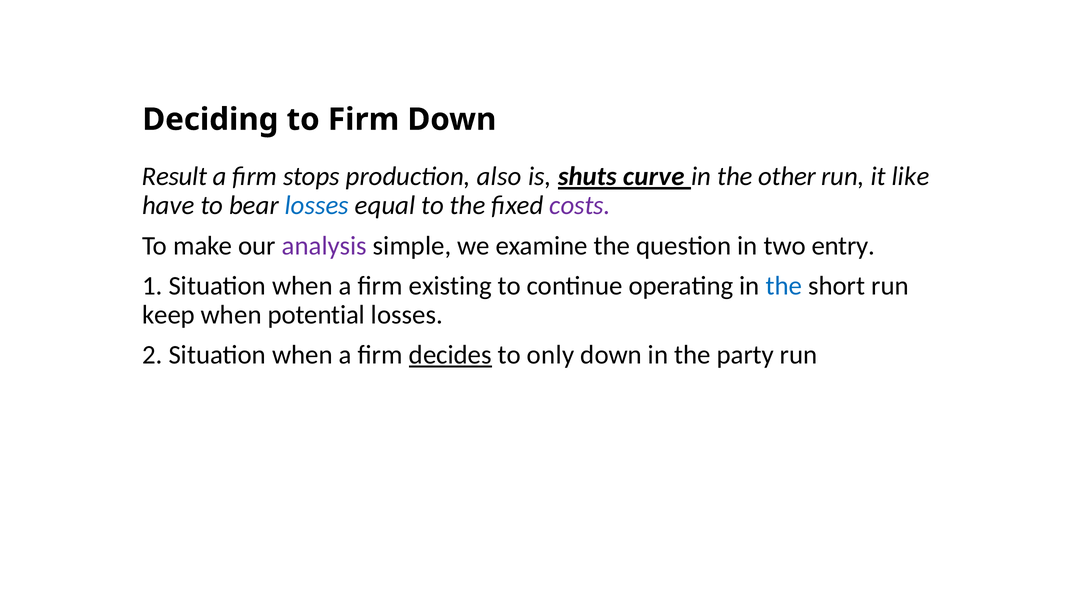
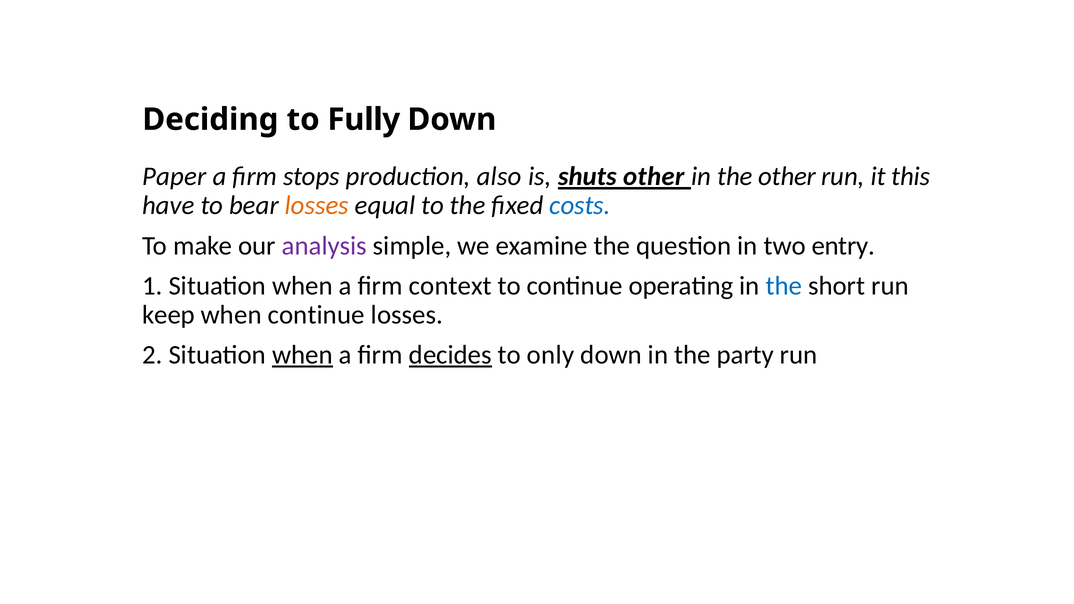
to Firm: Firm -> Fully
Result: Result -> Paper
shuts curve: curve -> other
like: like -> this
losses at (317, 206) colour: blue -> orange
costs colour: purple -> blue
existing: existing -> context
when potential: potential -> continue
when at (302, 355) underline: none -> present
